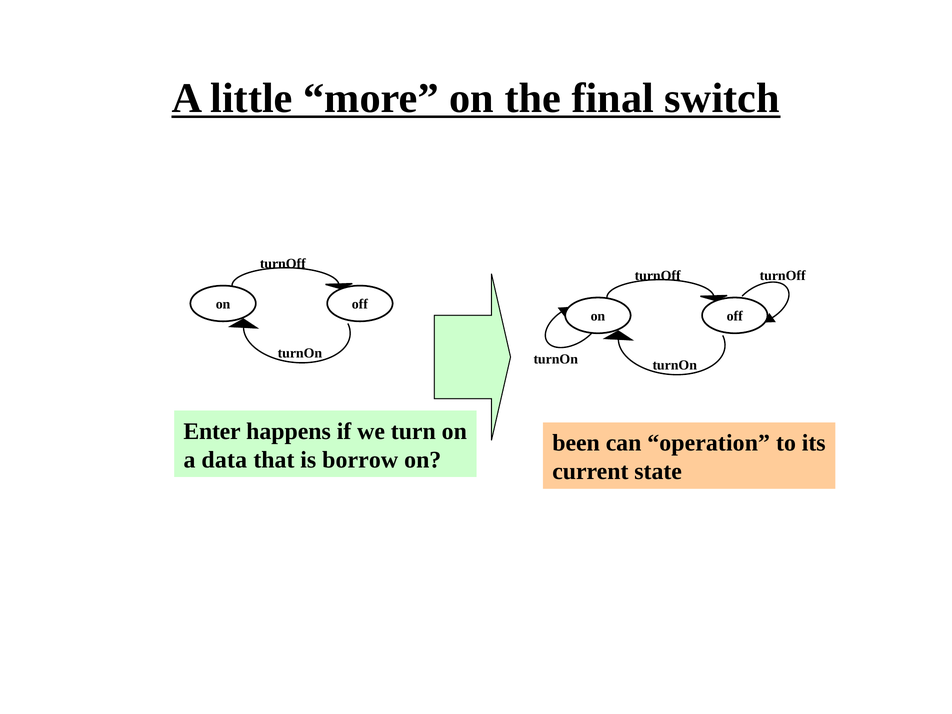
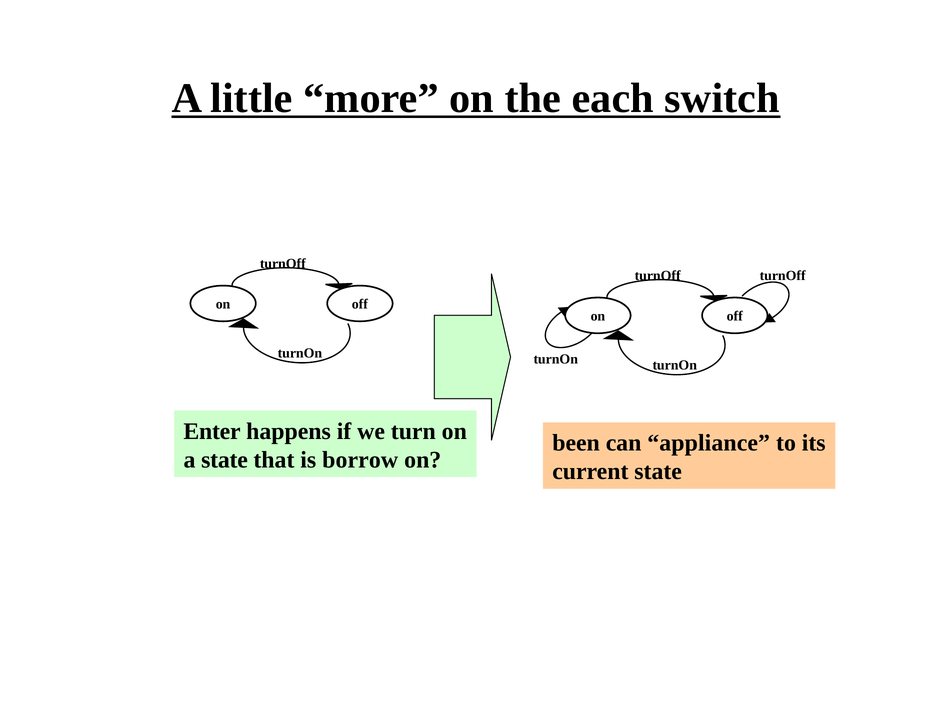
final: final -> each
operation: operation -> appliance
a data: data -> state
